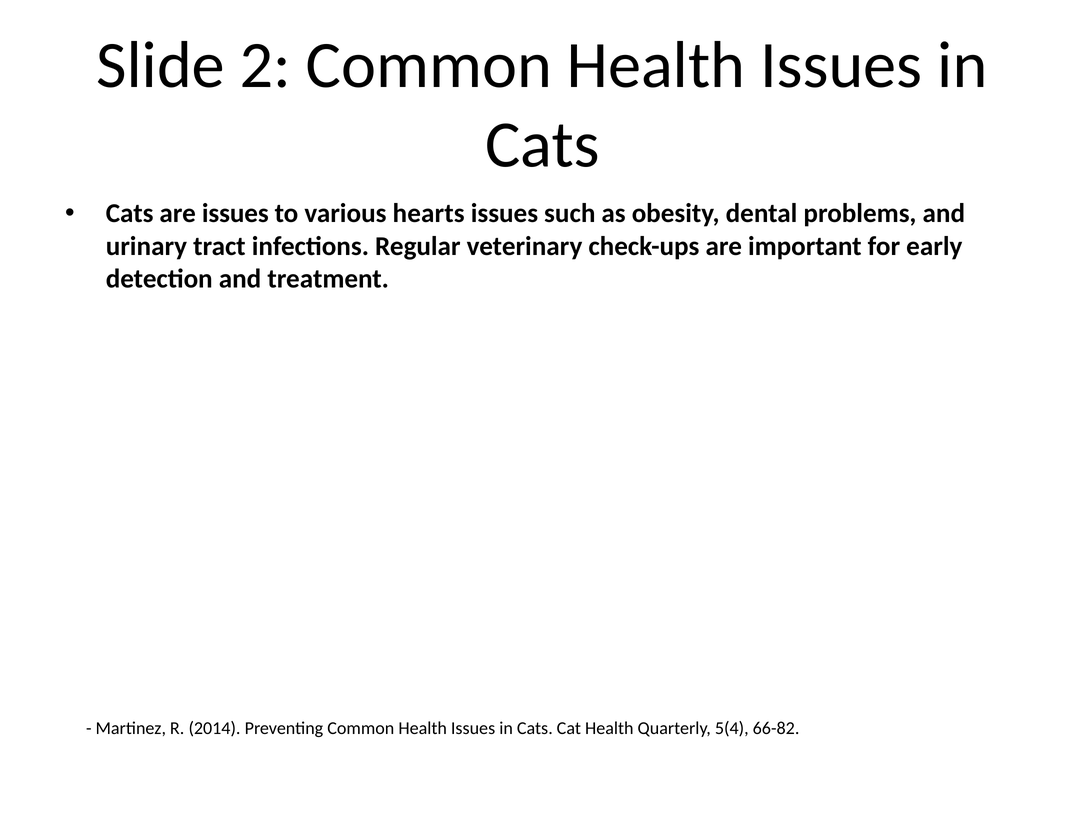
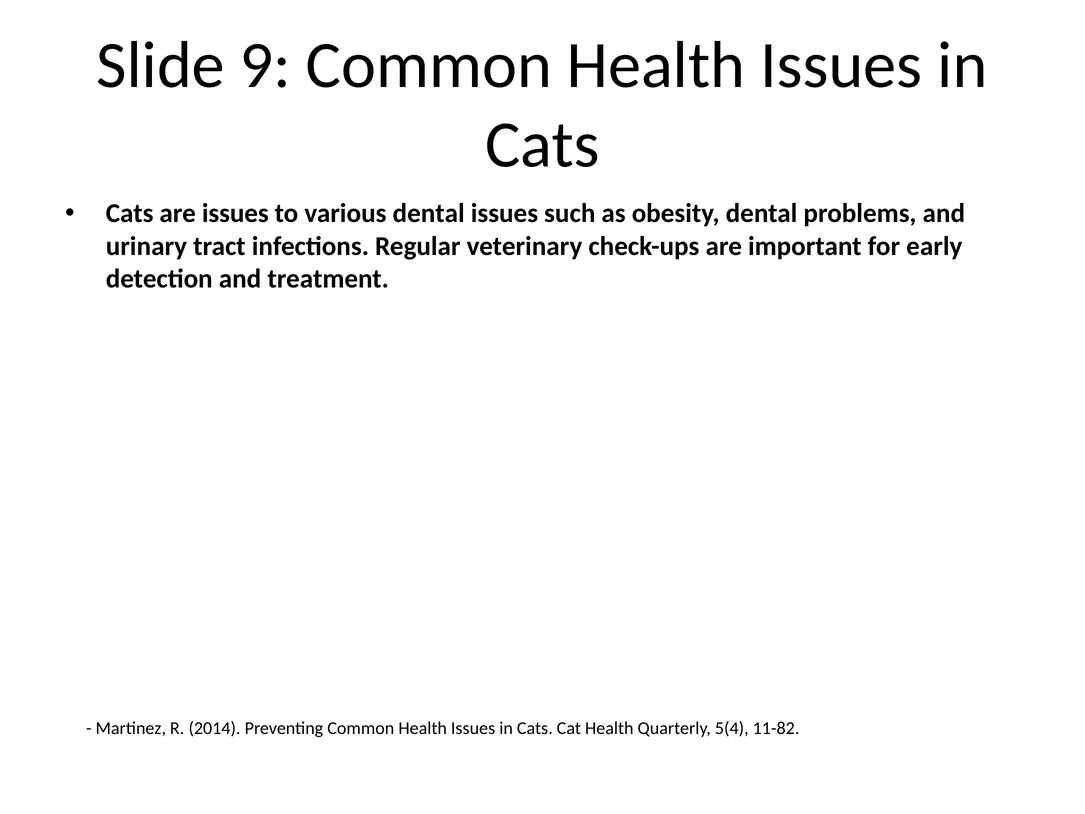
2: 2 -> 9
various hearts: hearts -> dental
66-82: 66-82 -> 11-82
